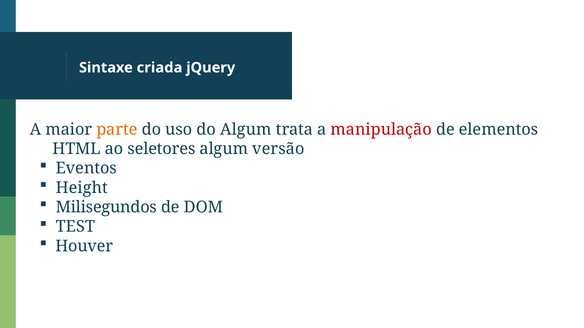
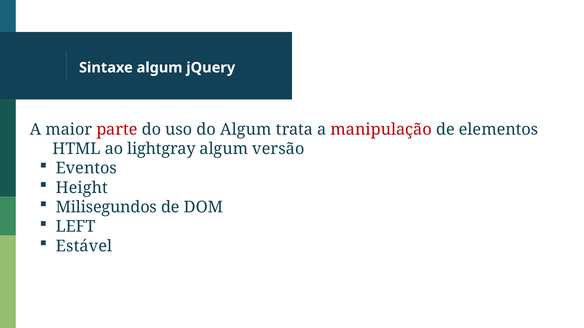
Sintaxe criada: criada -> algum
parte colour: orange -> red
seletores: seletores -> lightgray
TEST: TEST -> LEFT
Houver: Houver -> Estável
